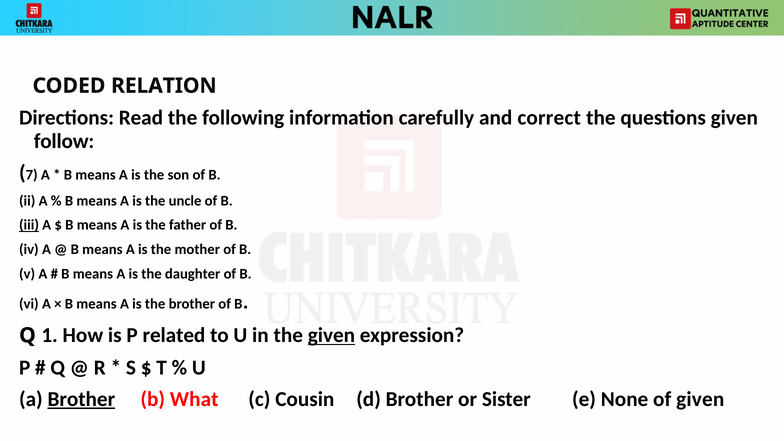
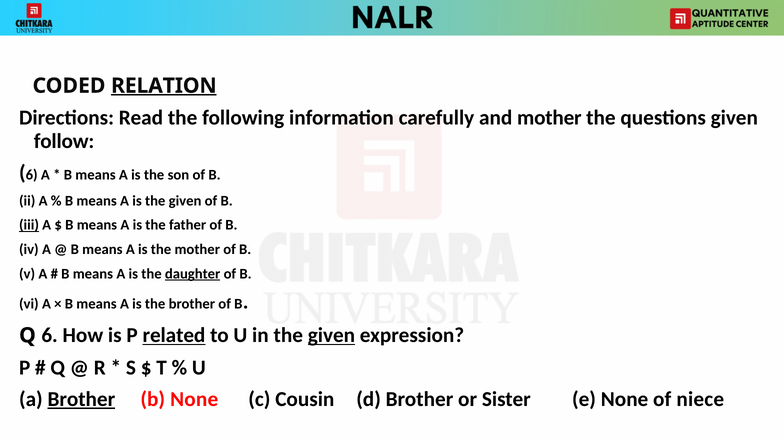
RELATION underline: none -> present
and correct: correct -> mother
7 at (32, 175): 7 -> 6
is the uncle: uncle -> given
daughter underline: none -> present
Q 1: 1 -> 6
related underline: none -> present
b What: What -> None
of given: given -> niece
